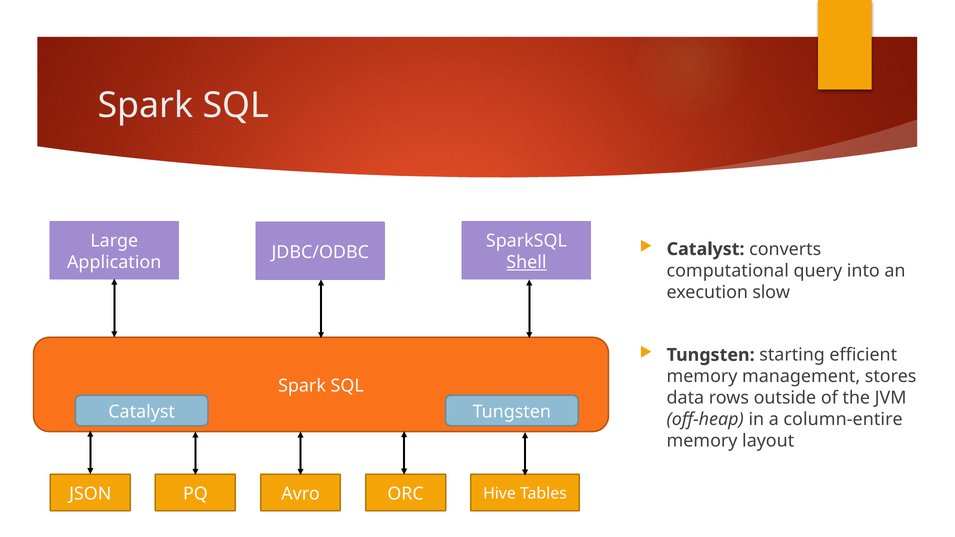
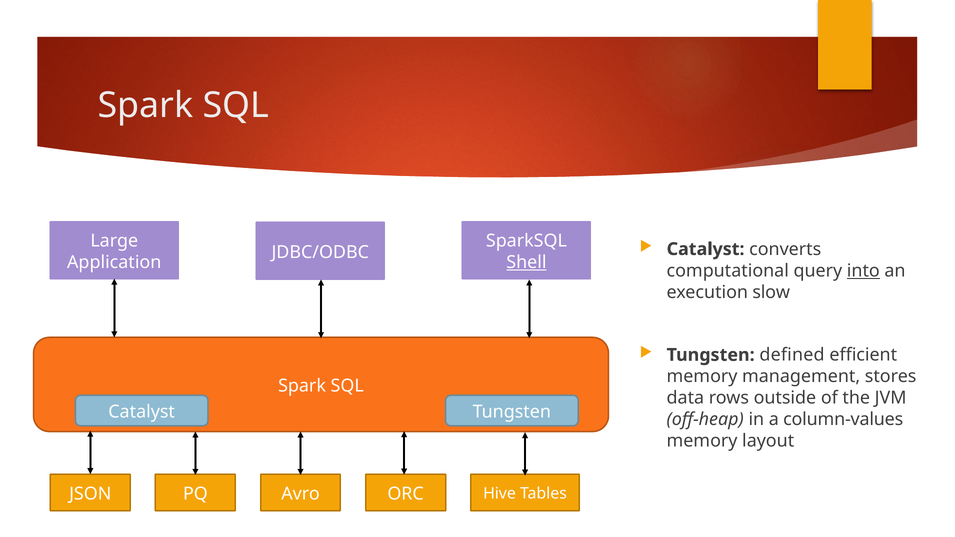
into underline: none -> present
starting: starting -> defined
column-entire: column-entire -> column-values
